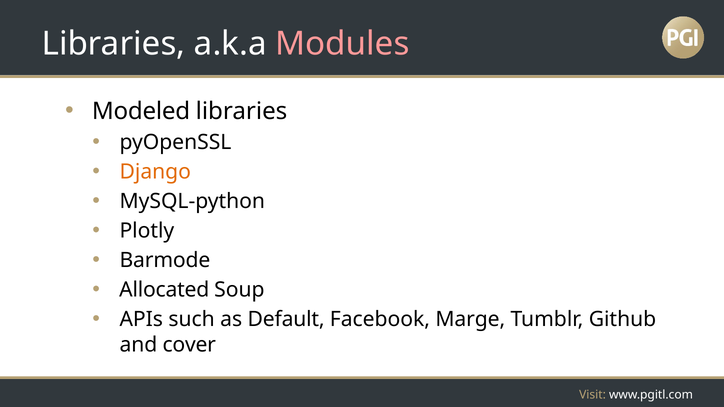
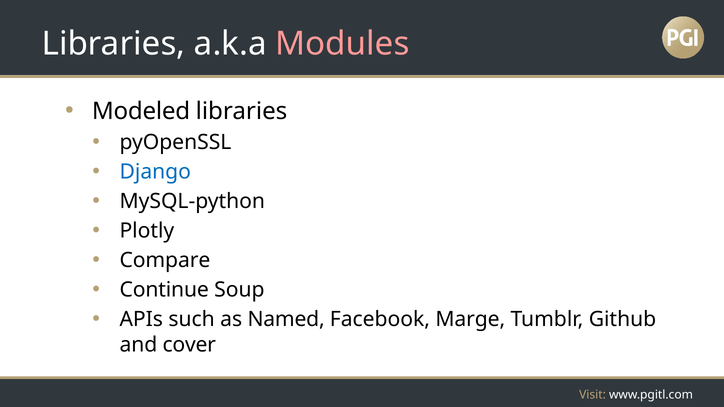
Django colour: orange -> blue
Barmode: Barmode -> Compare
Allocated: Allocated -> Continue
Default: Default -> Named
